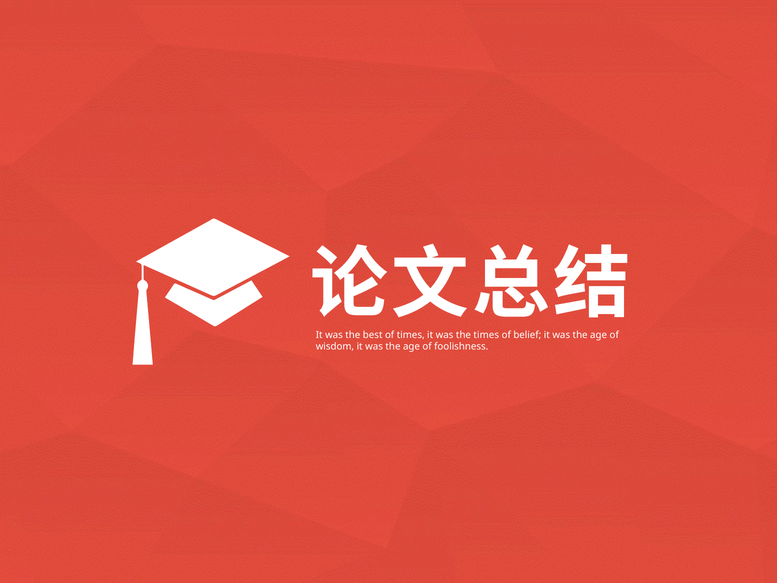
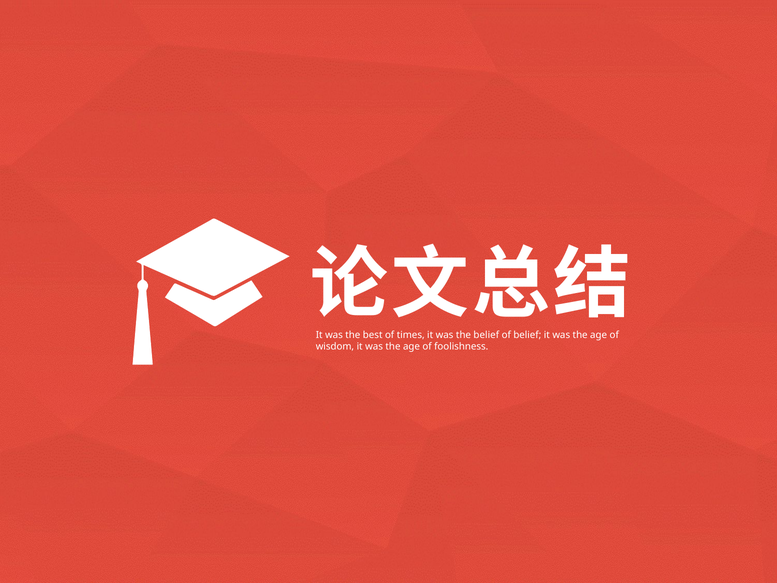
the times: times -> belief
